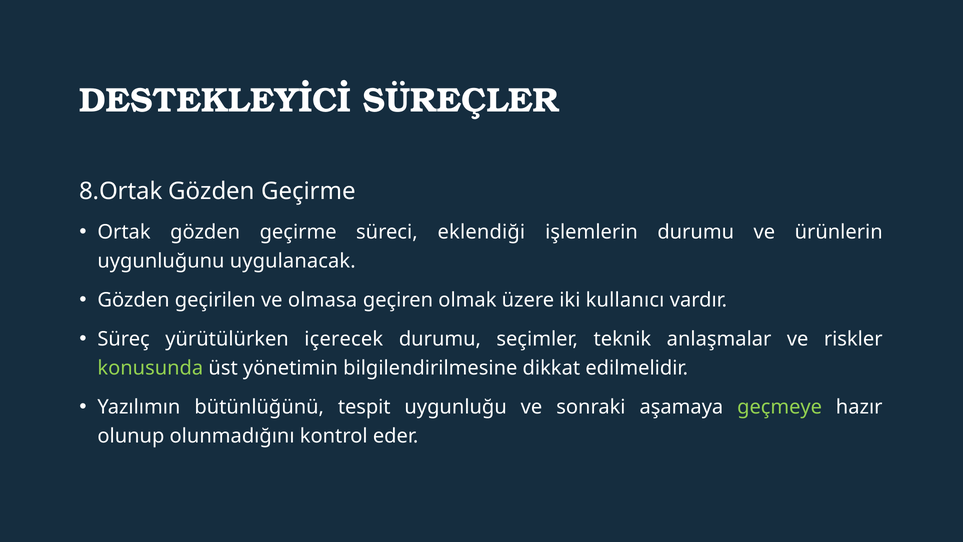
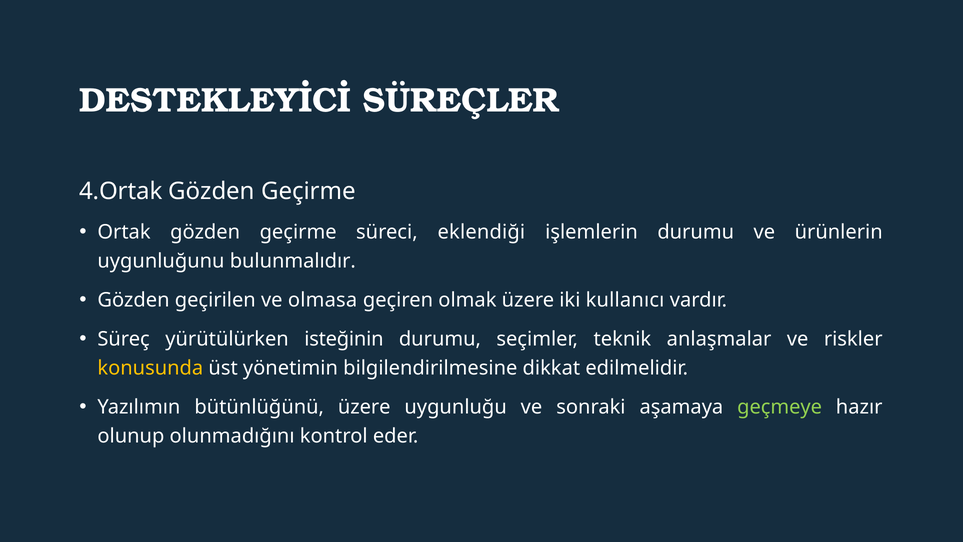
8.Ortak: 8.Ortak -> 4.Ortak
uygulanacak: uygulanacak -> bulunmalıdır
içerecek: içerecek -> isteğinin
konusunda colour: light green -> yellow
bütünlüğünü tespit: tespit -> üzere
